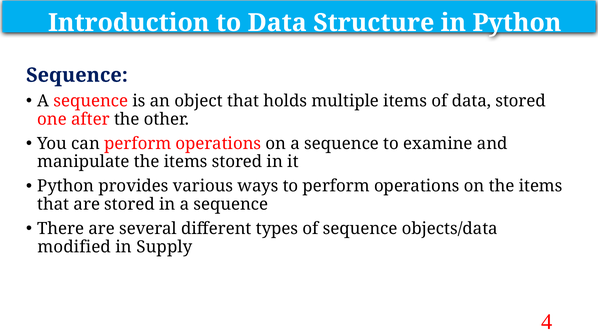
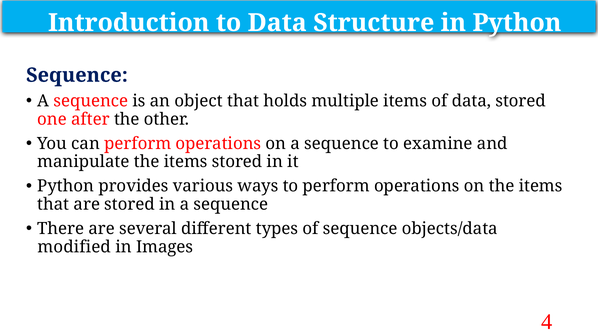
Supply: Supply -> Images
